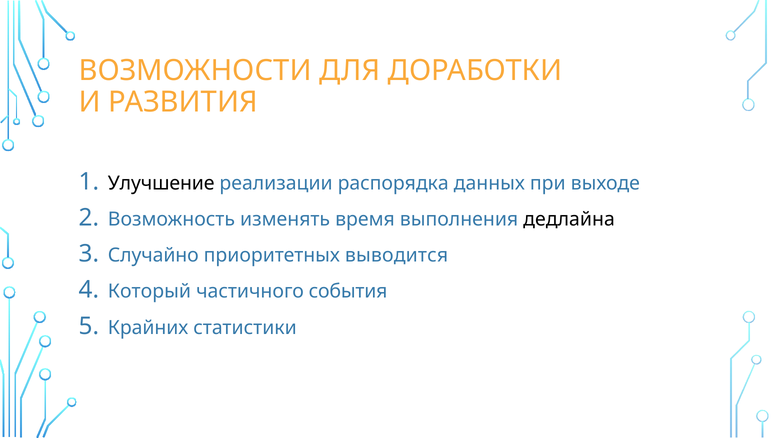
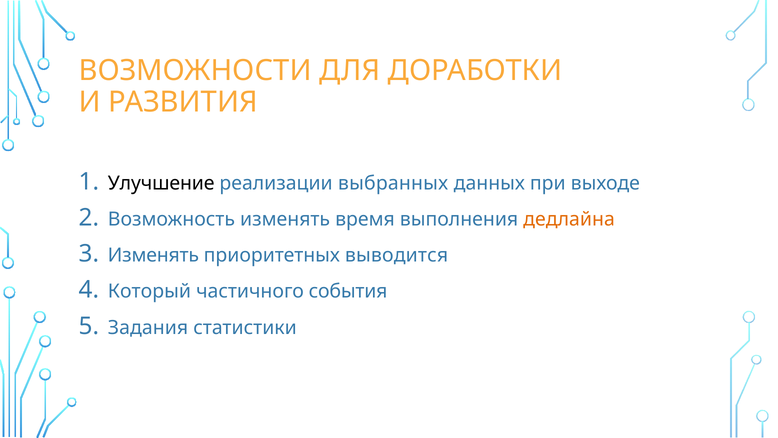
распорядка: распорядка -> выбранных
дедлайна colour: black -> orange
Случайно at (153, 255): Случайно -> Изменять
Крайних: Крайних -> Задания
